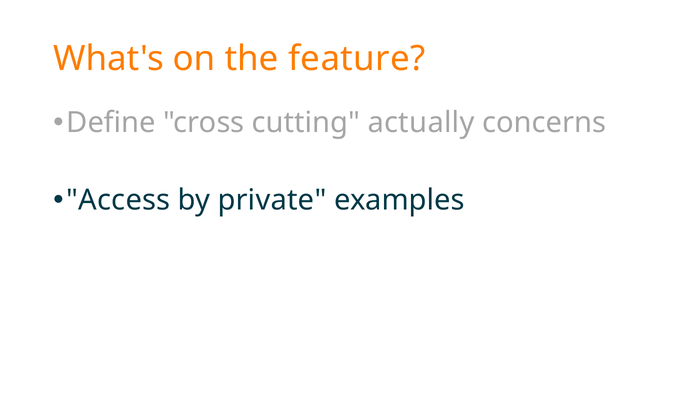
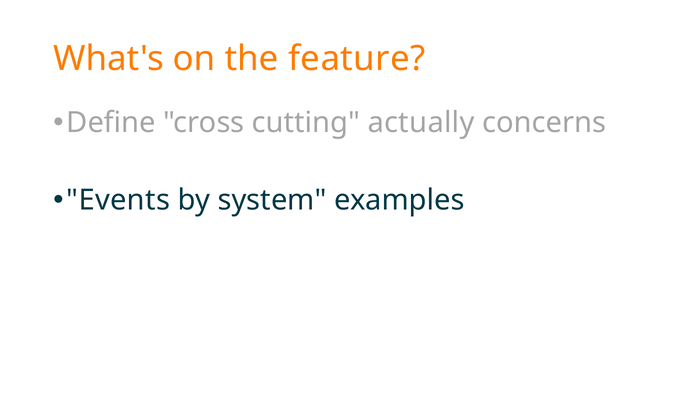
Access: Access -> Events
private: private -> system
